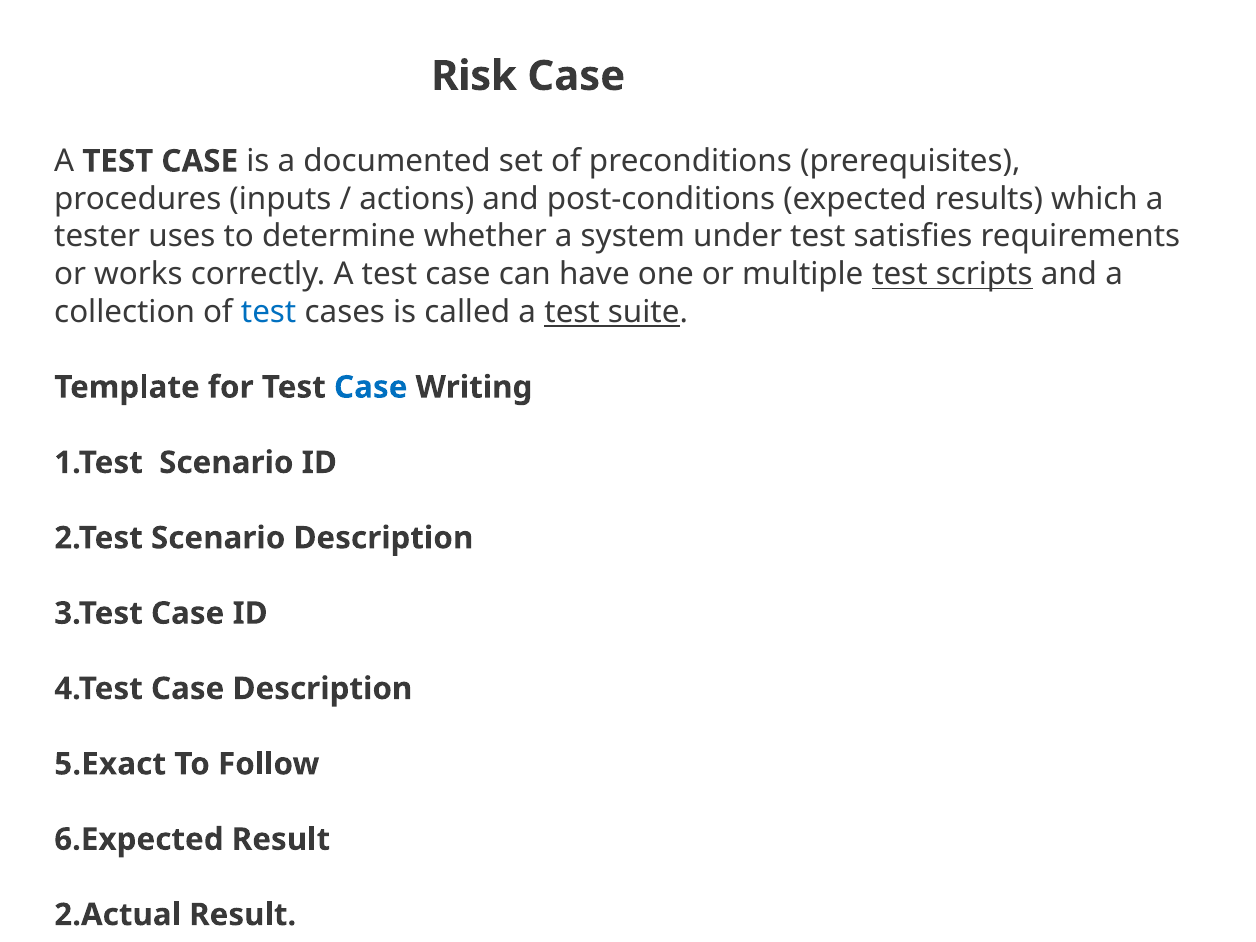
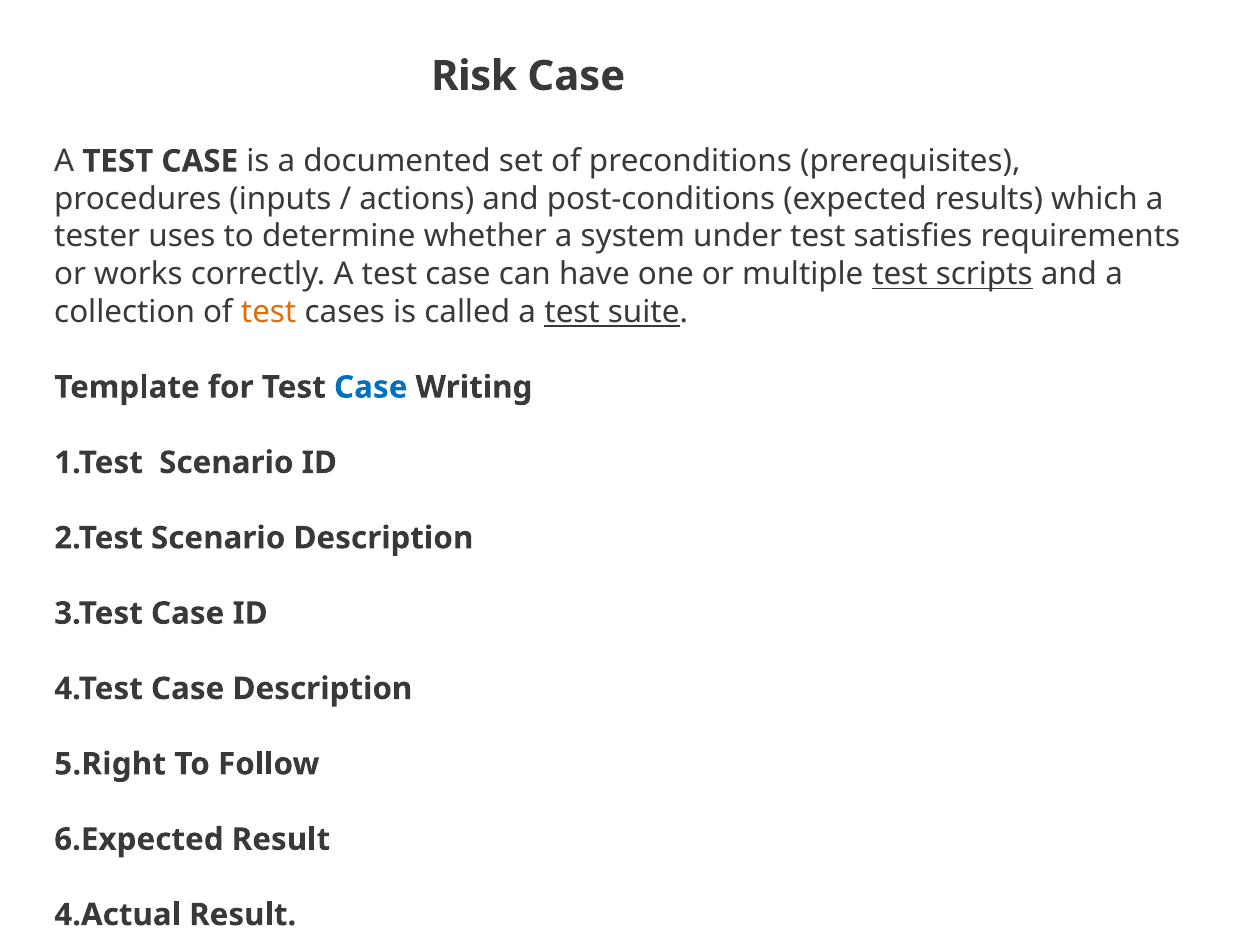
test at (269, 312) colour: blue -> orange
5.Exact: 5.Exact -> 5.Right
2.Actual: 2.Actual -> 4.Actual
